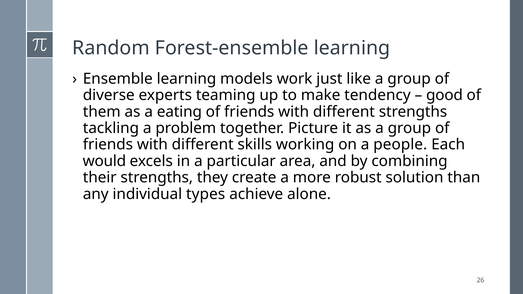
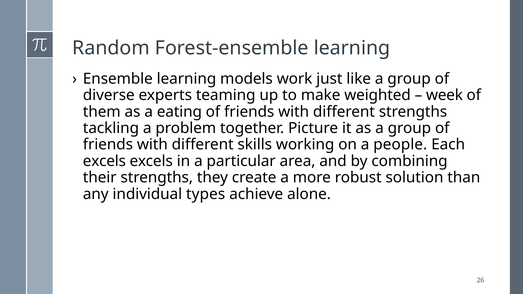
tendency: tendency -> weighted
good: good -> week
would at (104, 161): would -> excels
